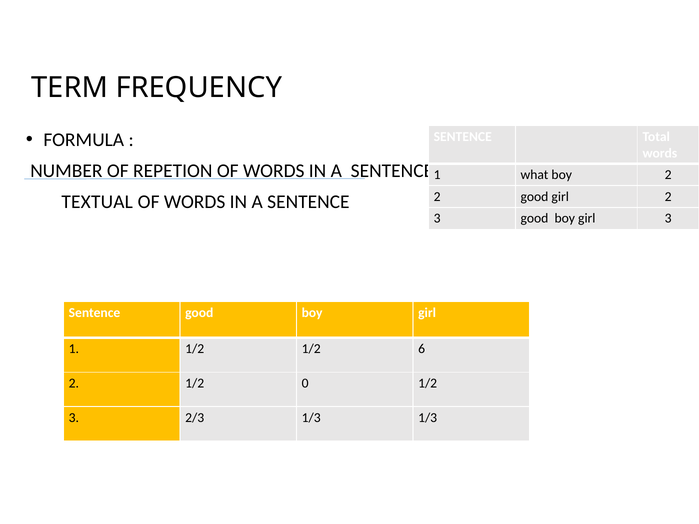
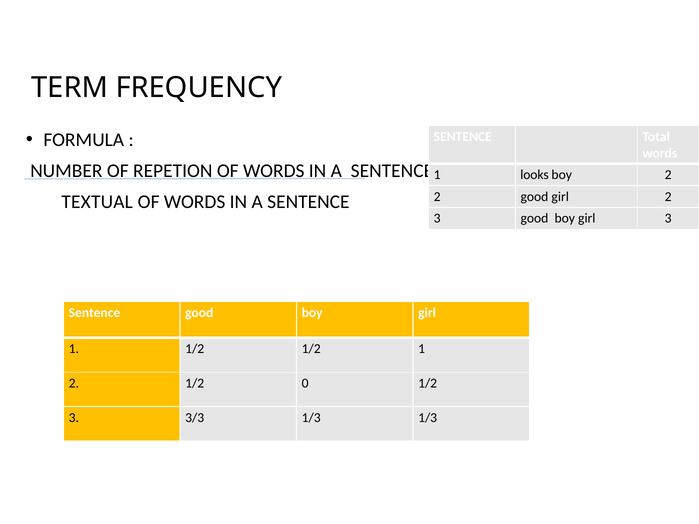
what: what -> looks
1/2 6: 6 -> 1
2/3: 2/3 -> 3/3
